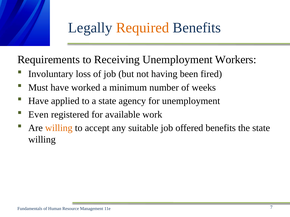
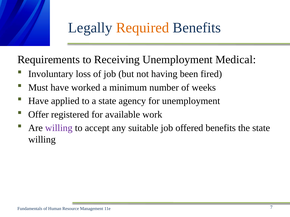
Workers: Workers -> Medical
Even: Even -> Offer
willing at (59, 128) colour: orange -> purple
